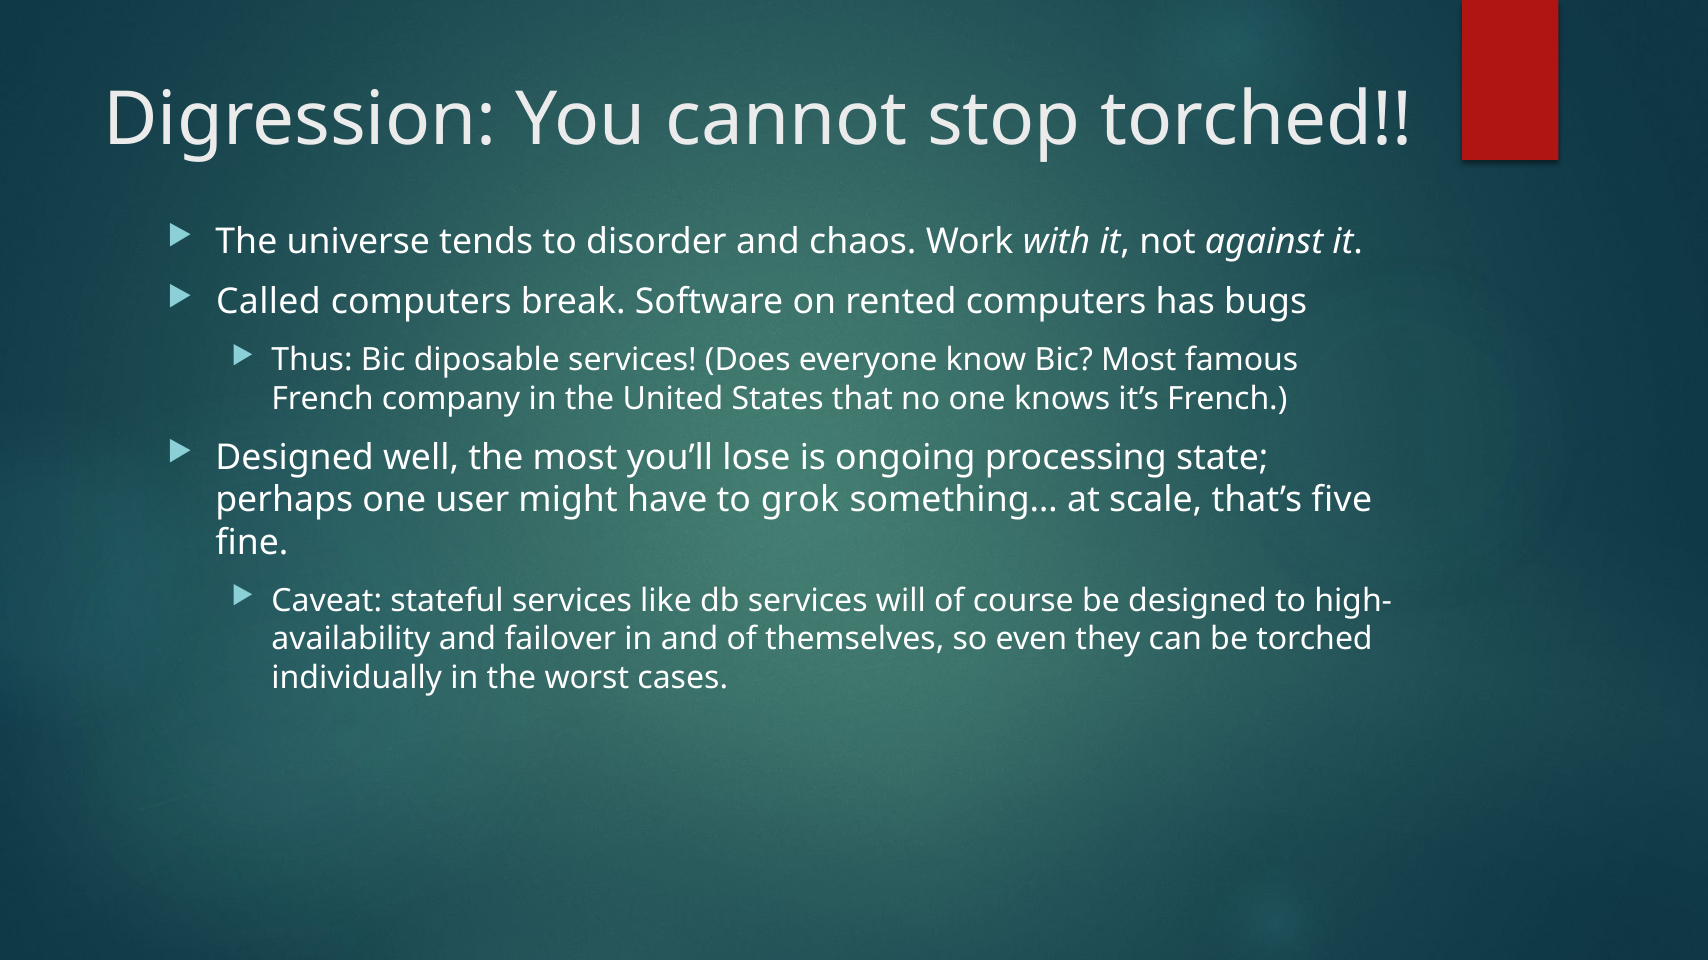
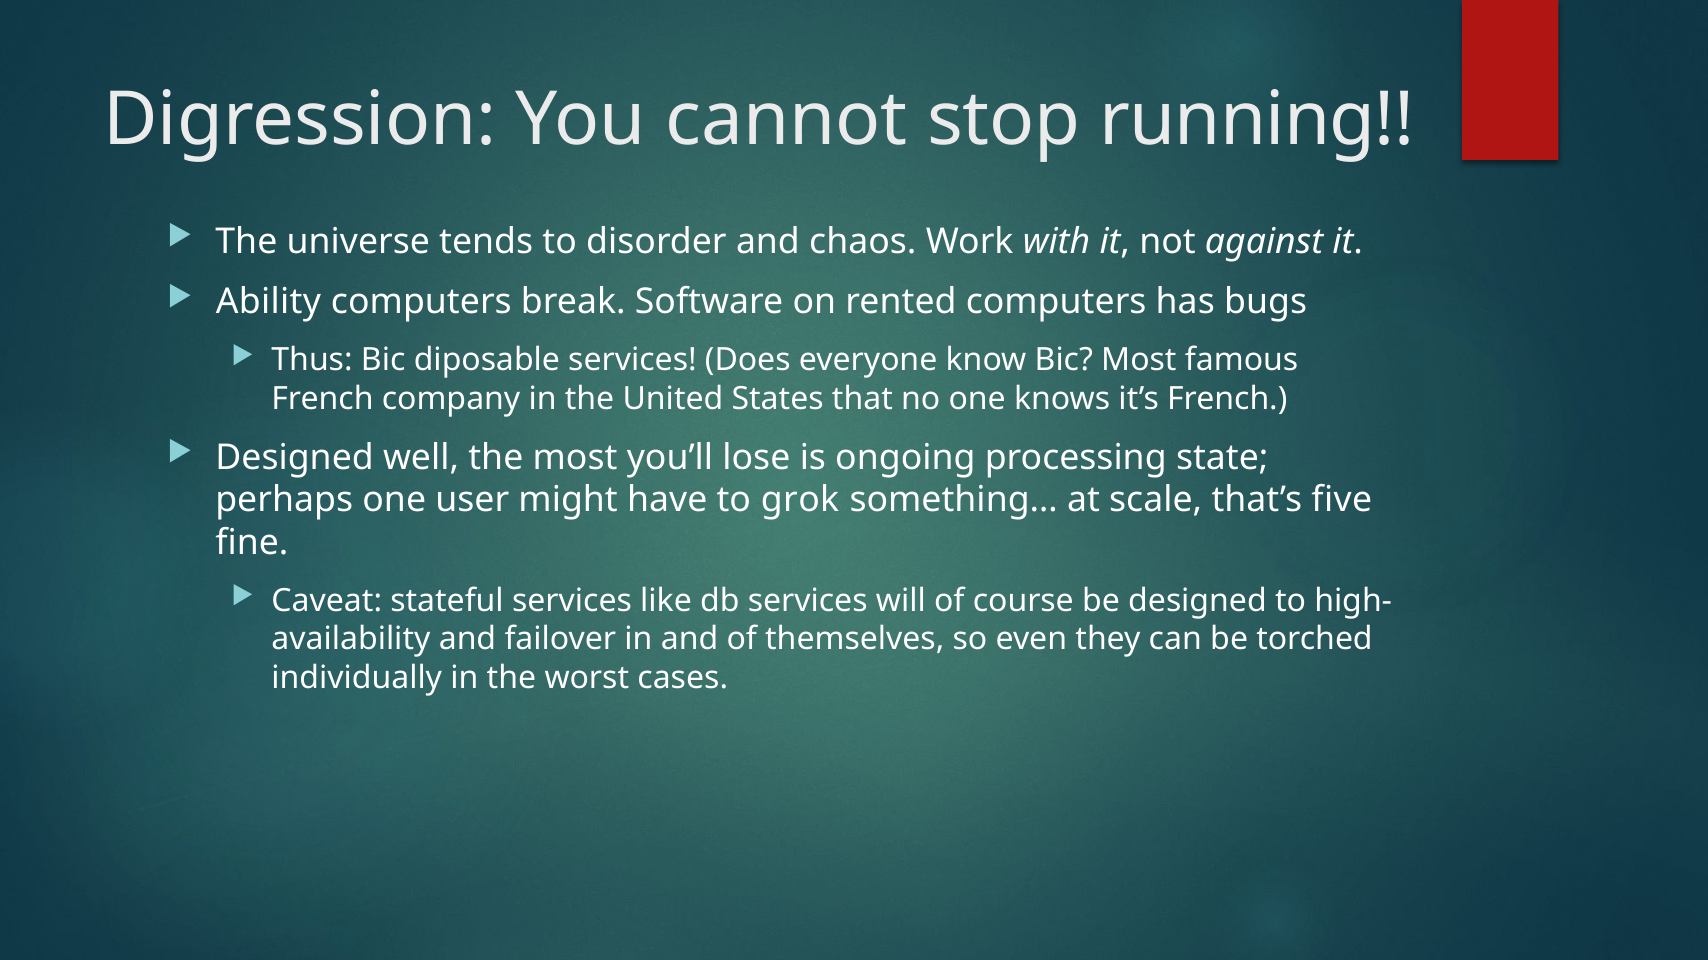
stop torched: torched -> running
Called: Called -> Ability
